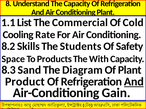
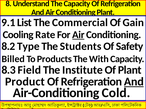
1.1: 1.1 -> 9.1
Cold: Cold -> Gain
Air at (78, 35) underline: none -> present
Skills: Skills -> Type
Space: Space -> Billed
Sand: Sand -> Field
Diagram: Diagram -> Institute
Gain: Gain -> Cold
